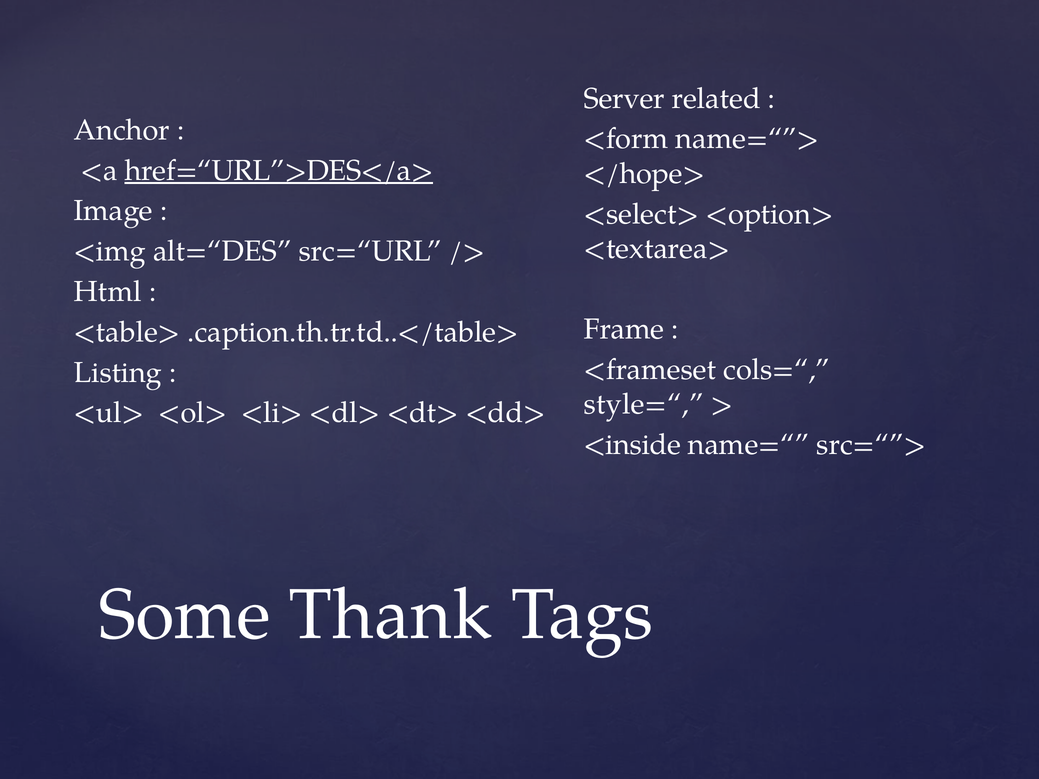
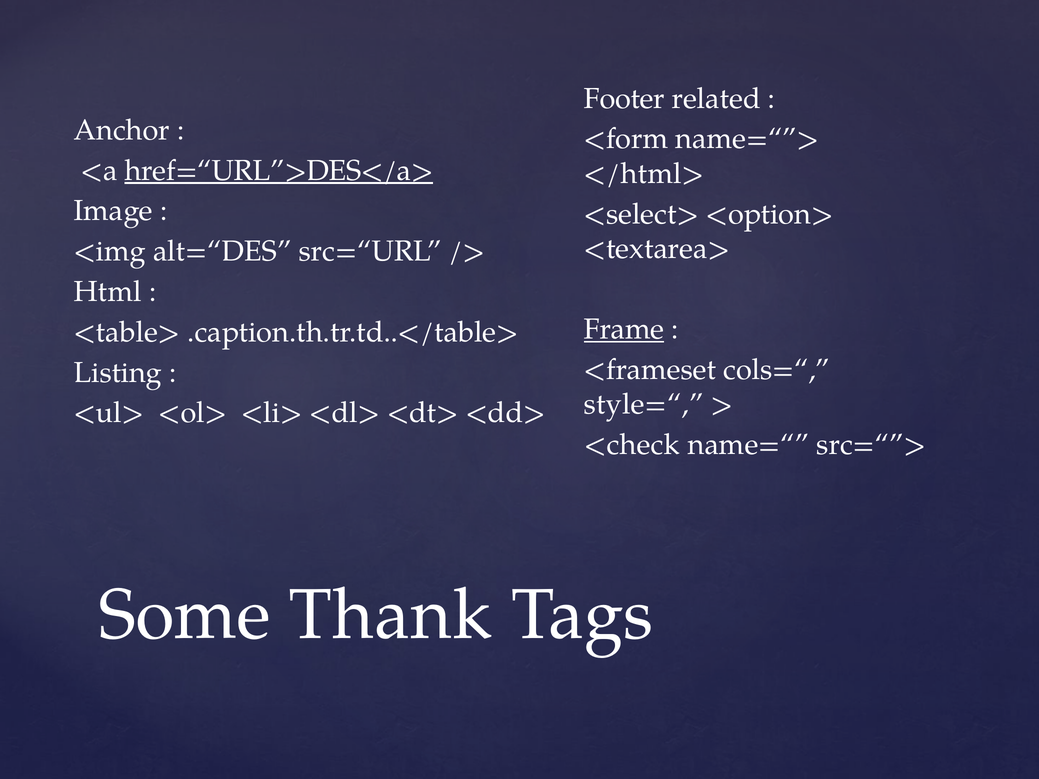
Server: Server -> Footer
</hope>: </hope> -> </html>
Frame underline: none -> present
<inside: <inside -> <check
